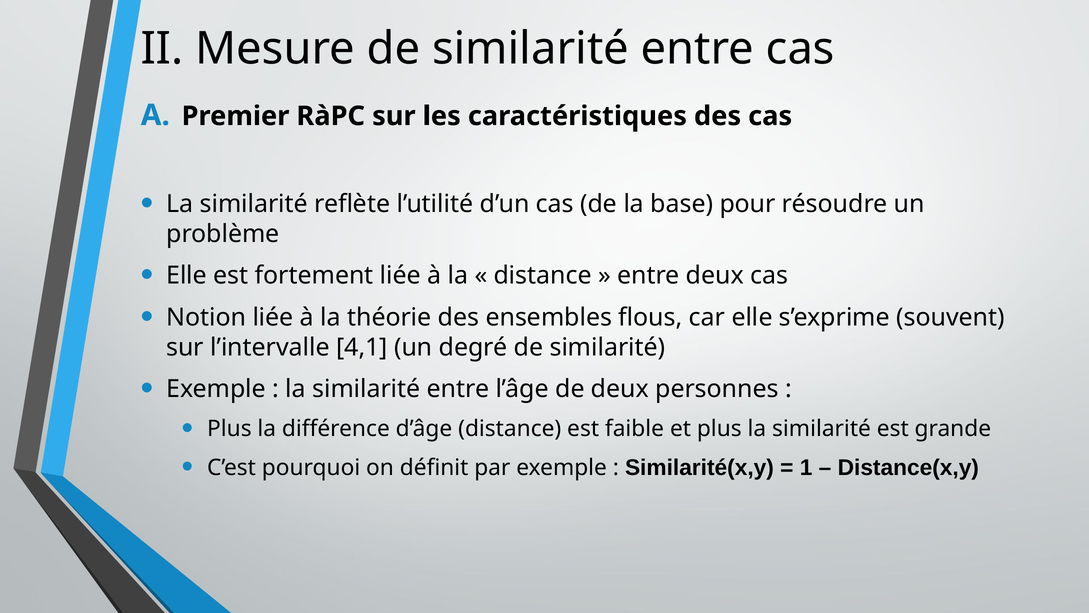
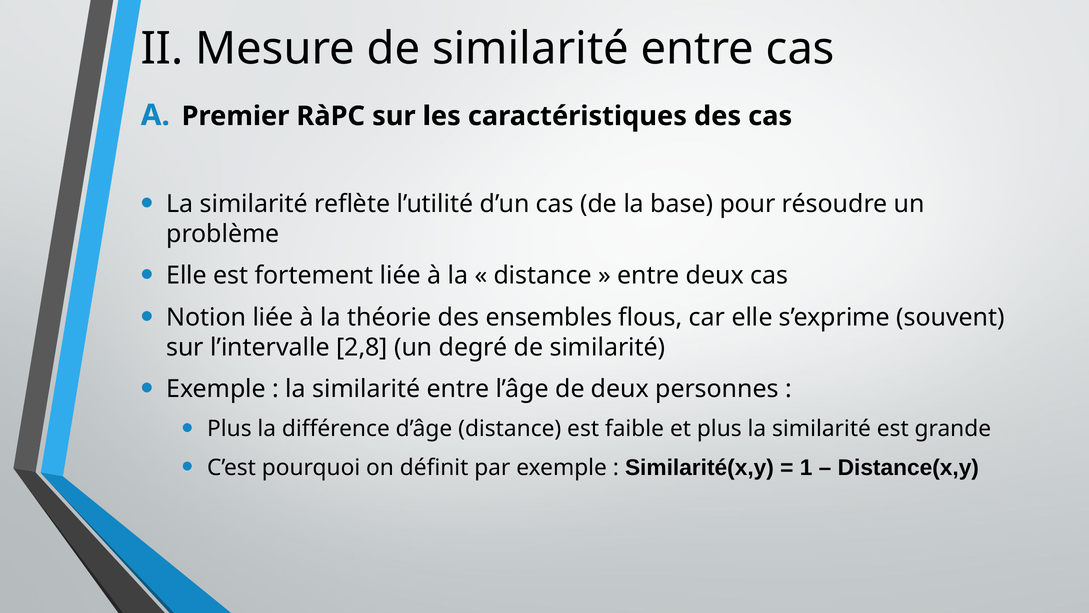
4,1: 4,1 -> 2,8
